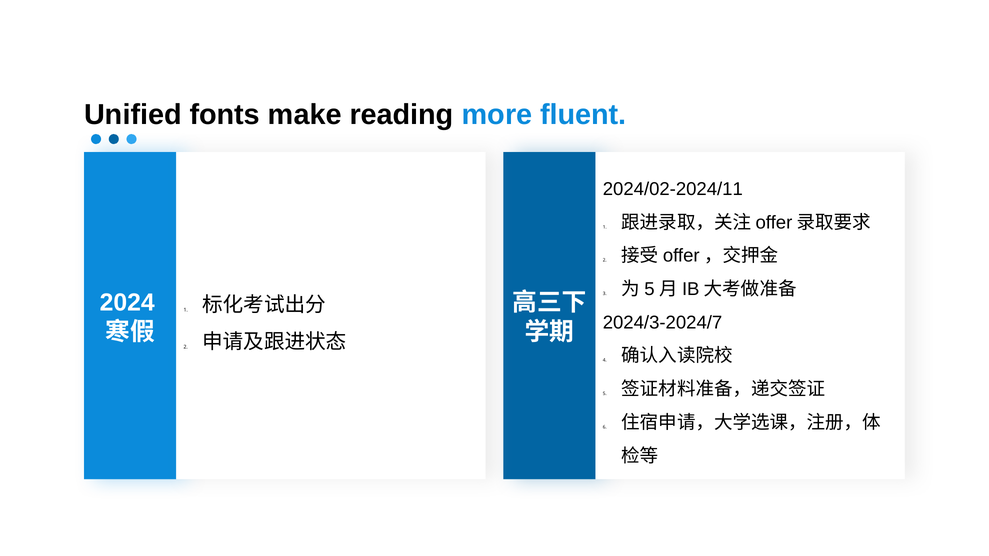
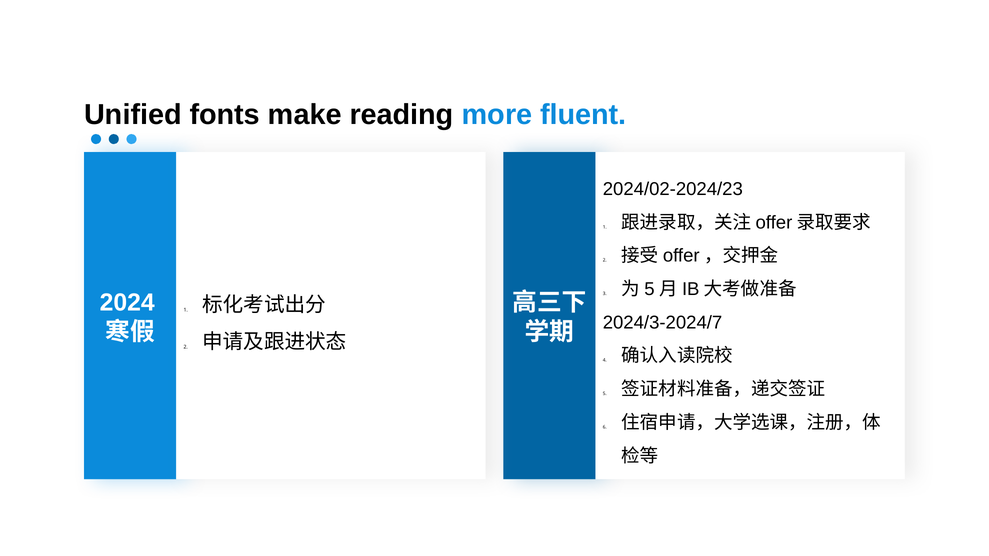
2024/02-2024/11: 2024/02-2024/11 -> 2024/02-2024/23
